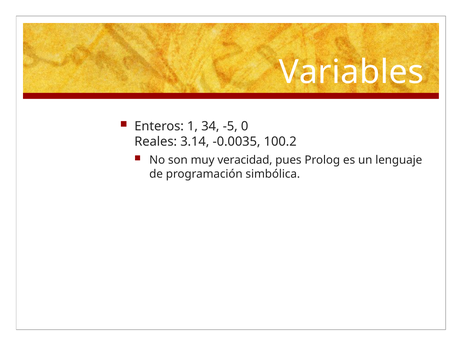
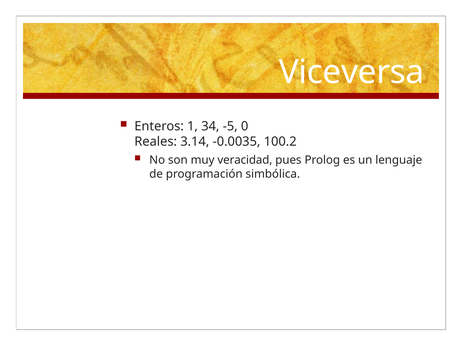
Variables: Variables -> Viceversa
